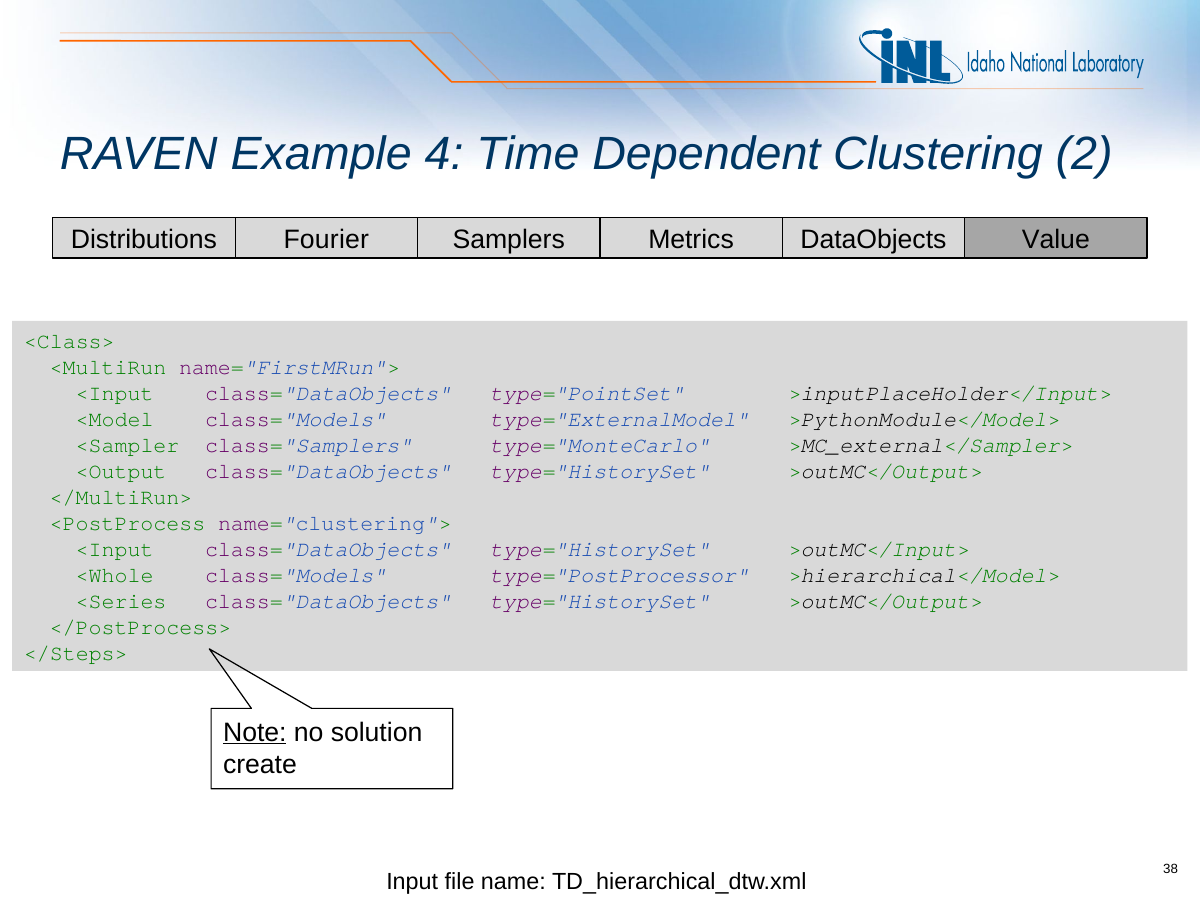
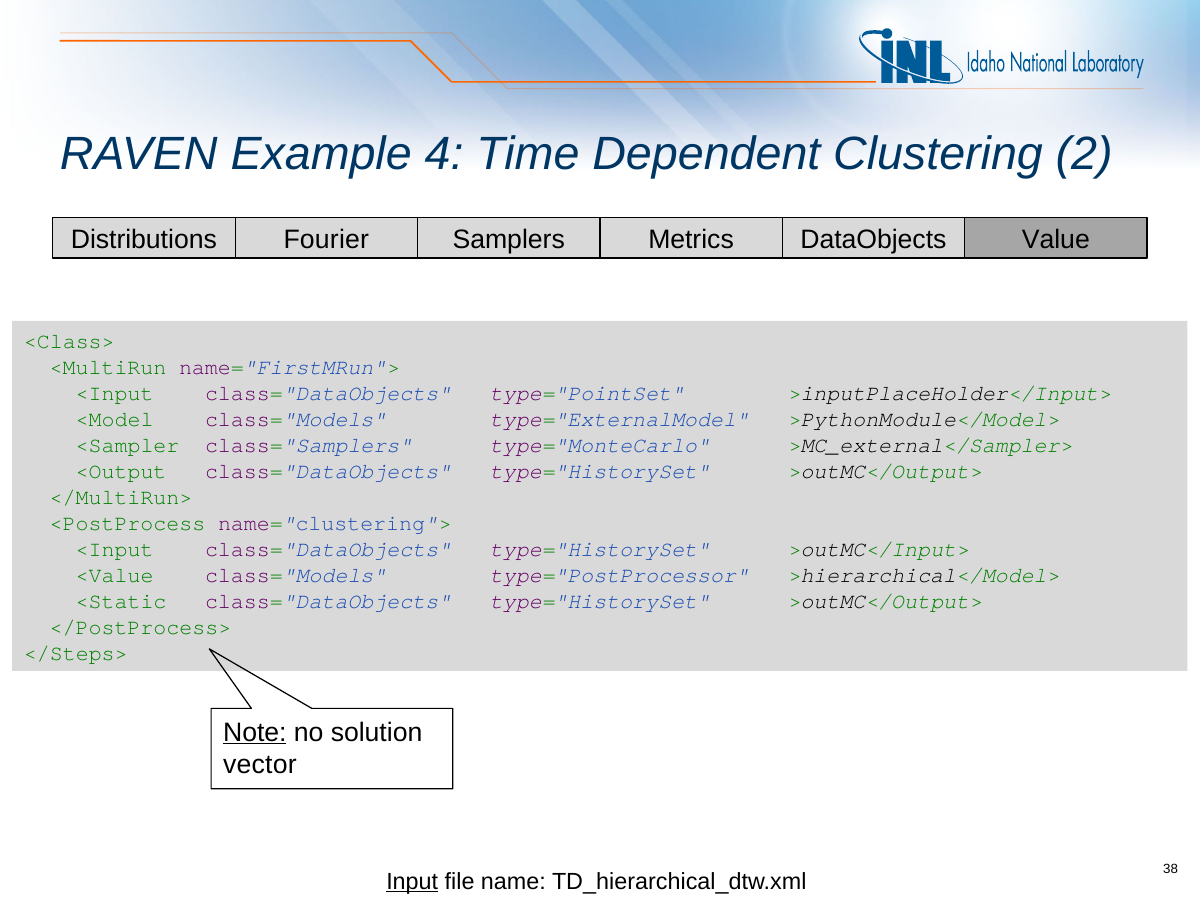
<Whole: <Whole -> <Value
<Series: <Series -> <Static
create: create -> vector
Input underline: none -> present
